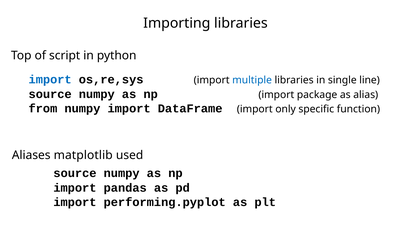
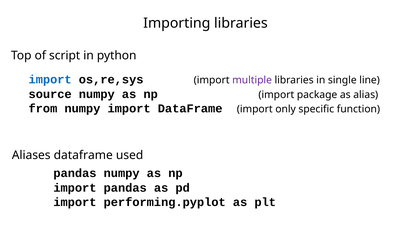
multiple colour: blue -> purple
Aliases matplotlib: matplotlib -> dataframe
source at (75, 173): source -> pandas
